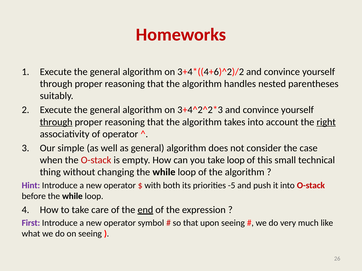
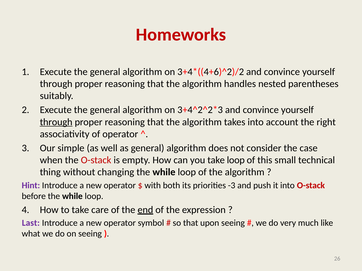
right underline: present -> none
-5: -5 -> -3
First: First -> Last
